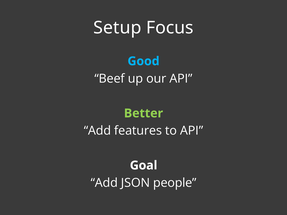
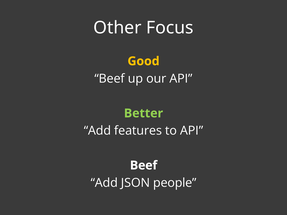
Setup: Setup -> Other
Good colour: light blue -> yellow
Goal at (144, 166): Goal -> Beef
